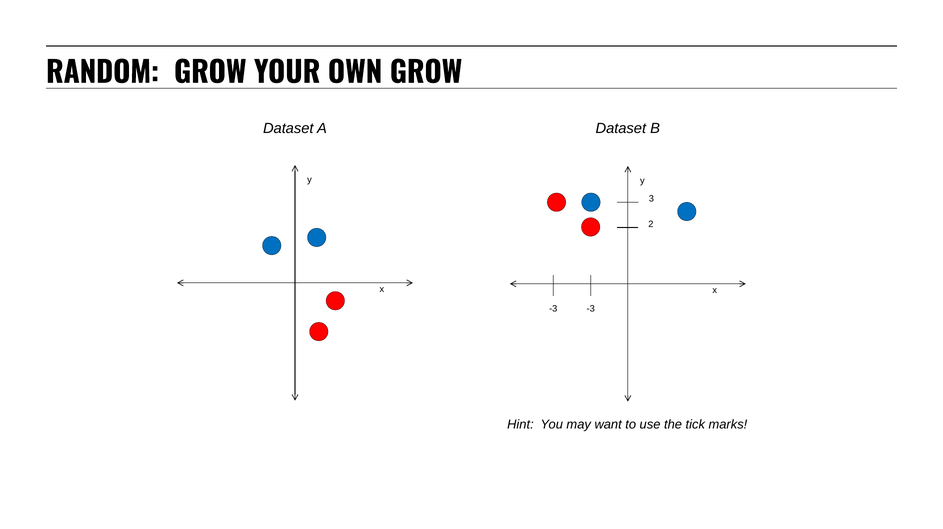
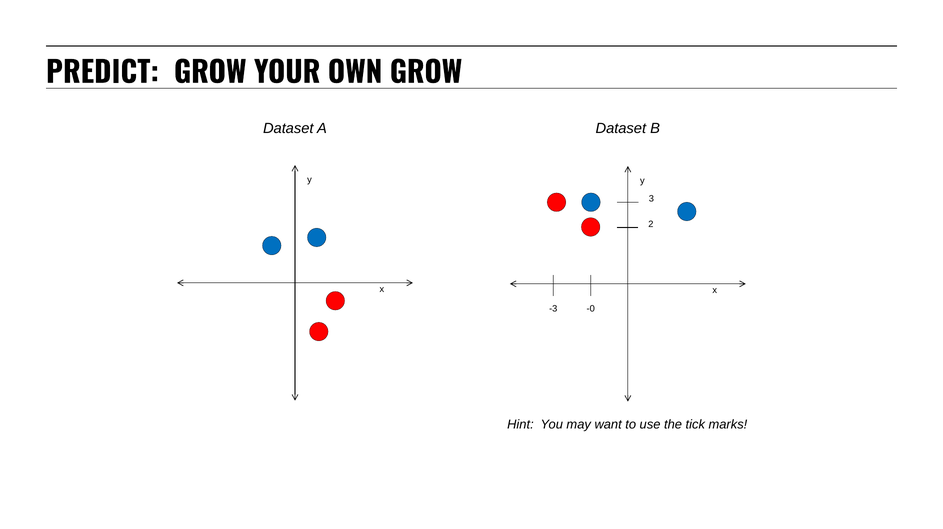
RANDOM: RANDOM -> PREDICT
-3 at (591, 309): -3 -> -0
